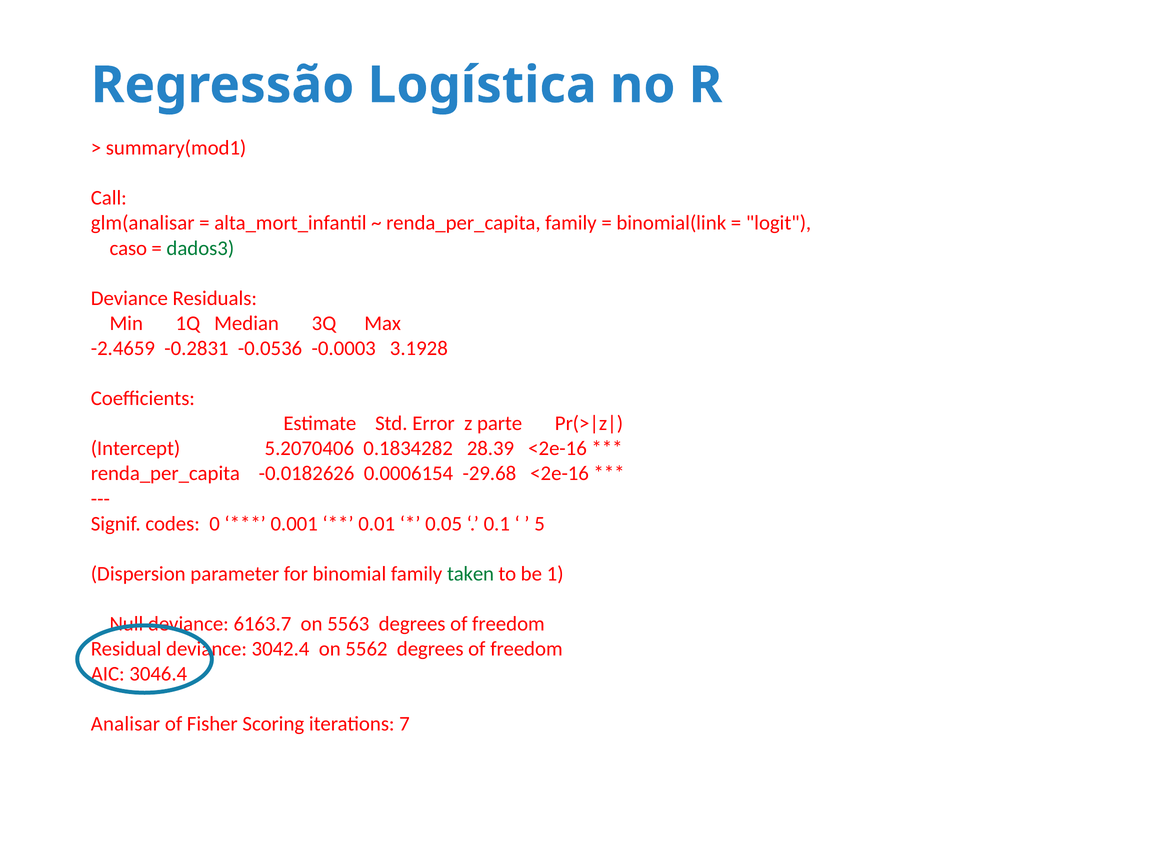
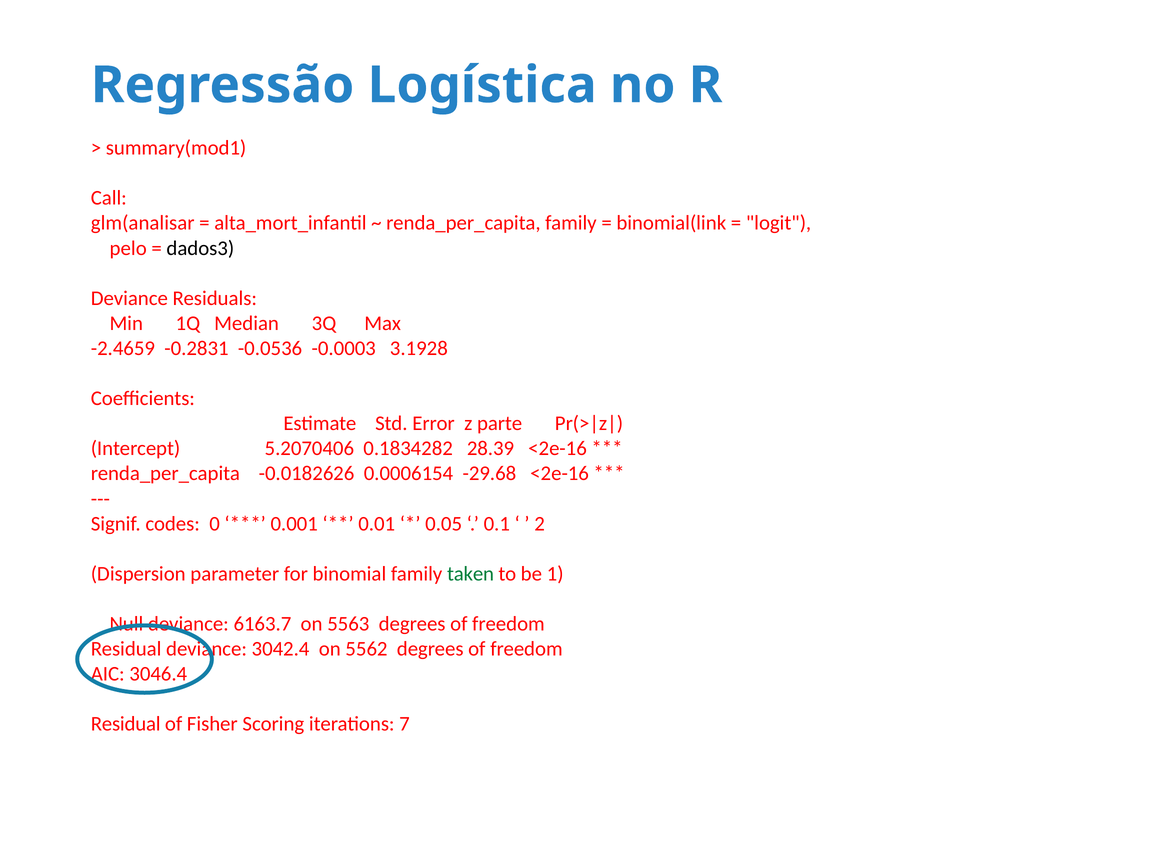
caso: caso -> pelo
dados3 colour: green -> black
5: 5 -> 2
Analisar at (125, 724): Analisar -> Residual
